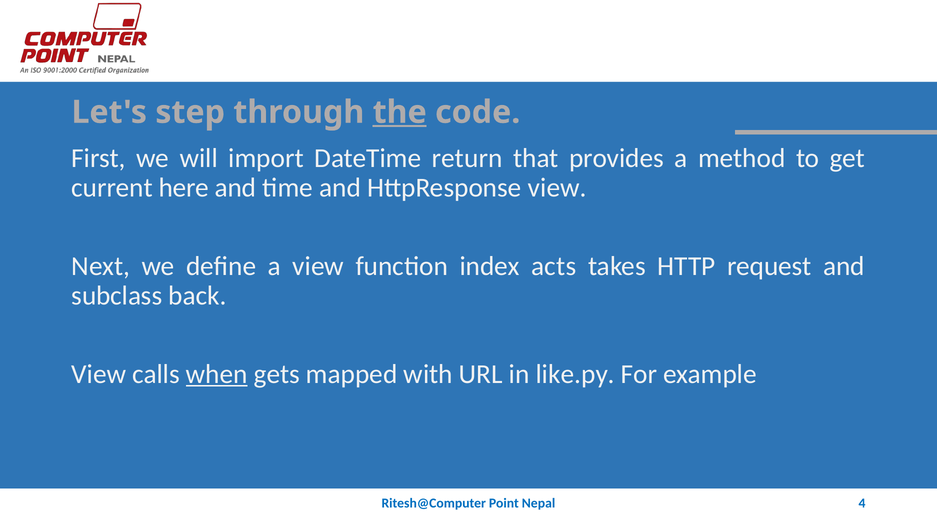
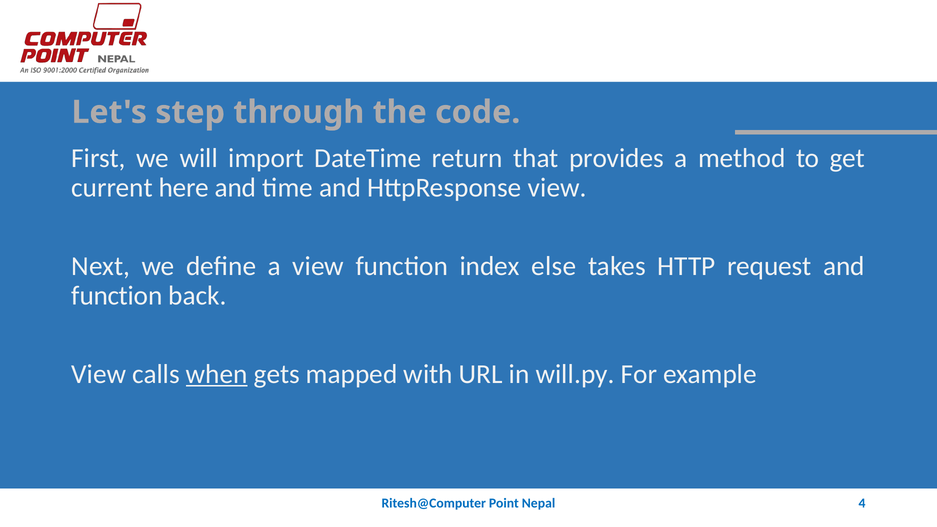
the underline: present -> none
acts: acts -> else
subclass at (117, 296): subclass -> function
like.py: like.py -> will.py
